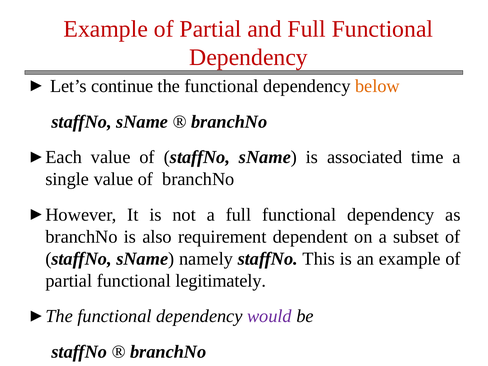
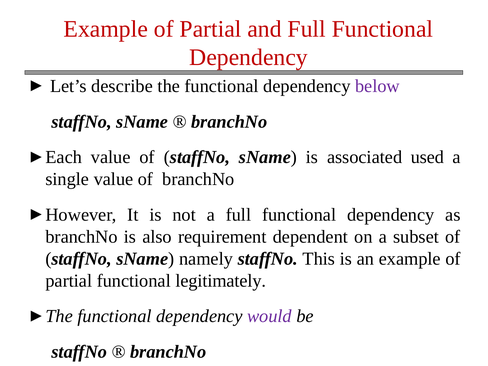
continue: continue -> describe
below colour: orange -> purple
time: time -> used
